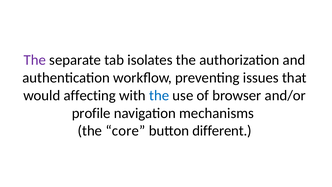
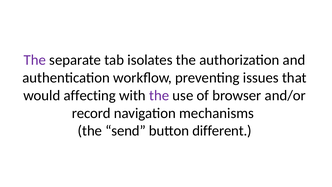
the at (159, 95) colour: blue -> purple
profile: profile -> record
core: core -> send
